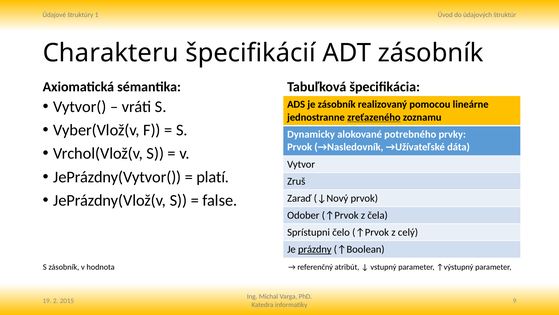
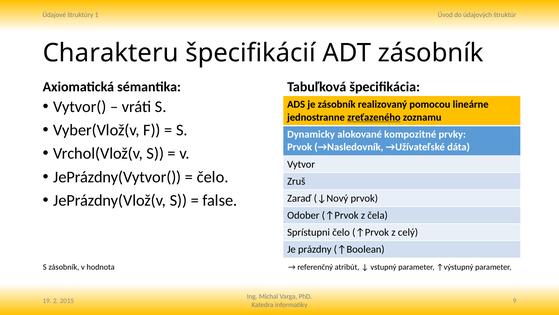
potrebného: potrebného -> kompozitné
platí at (213, 177): platí -> čelo
prázdny underline: present -> none
